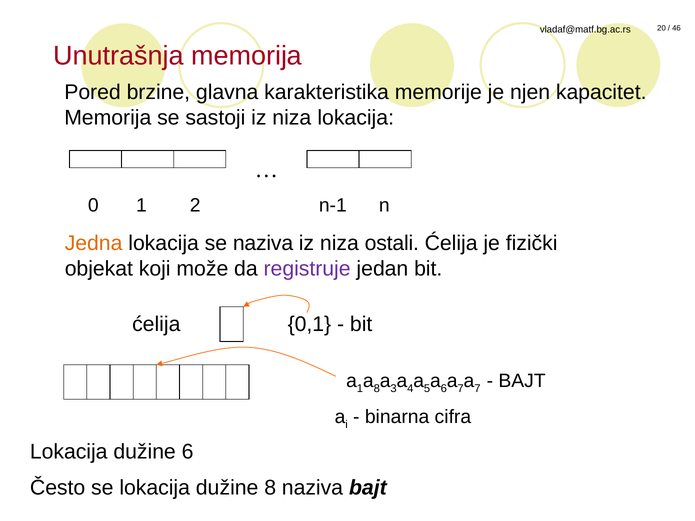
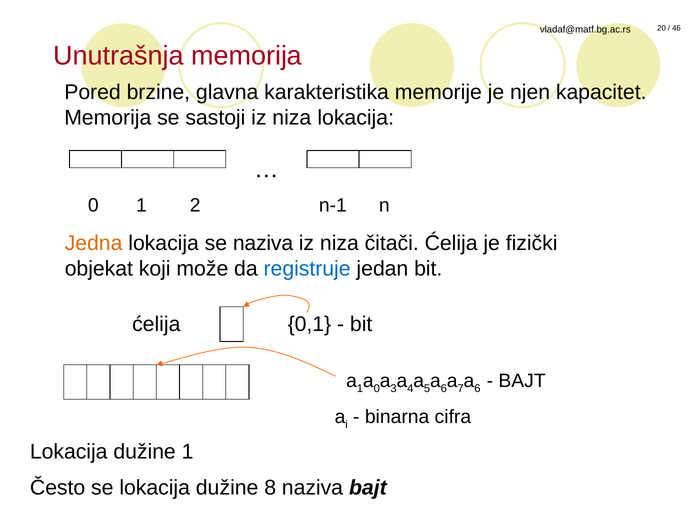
ostali: ostali -> čitači
registruje colour: purple -> blue
8 at (377, 389): 8 -> 0
7 at (477, 389): 7 -> 6
dužine 6: 6 -> 1
